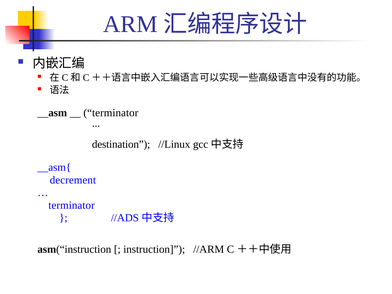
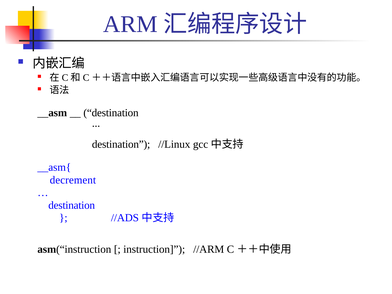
terminator at (111, 113): terminator -> destination
terminator at (72, 205): terminator -> destination
